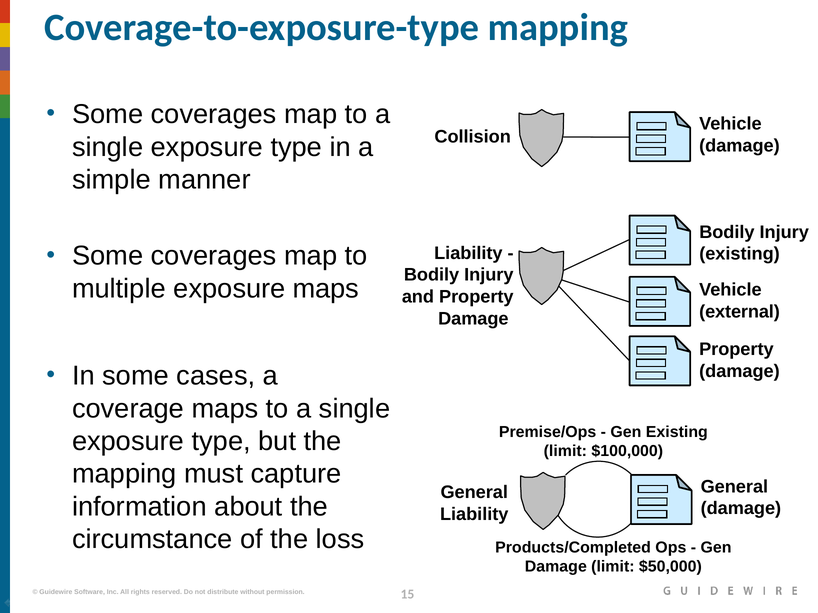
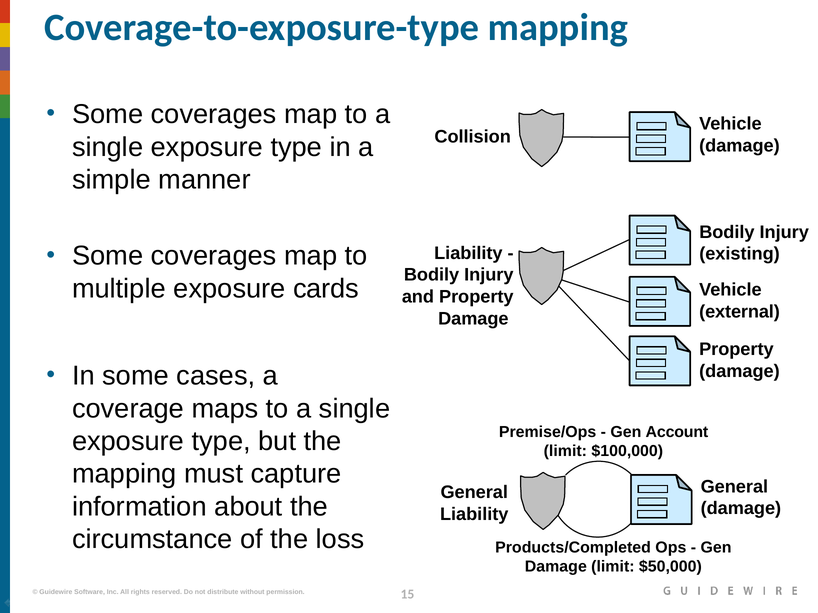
exposure maps: maps -> cards
Gen Existing: Existing -> Account
